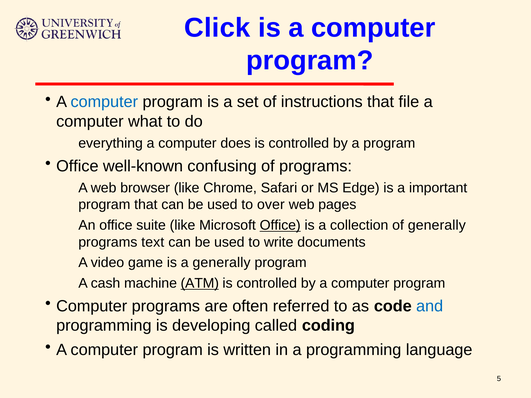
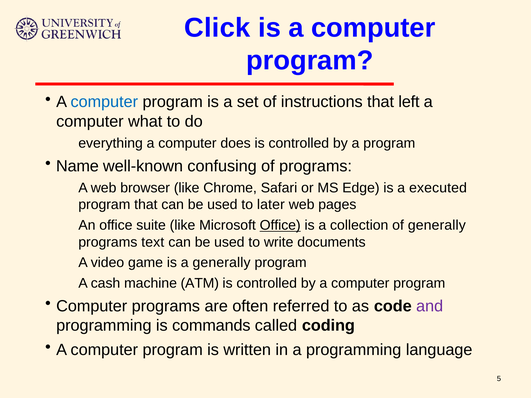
file: file -> left
Office at (77, 166): Office -> Name
important: important -> executed
over: over -> later
ATM underline: present -> none
and colour: blue -> purple
developing: developing -> commands
